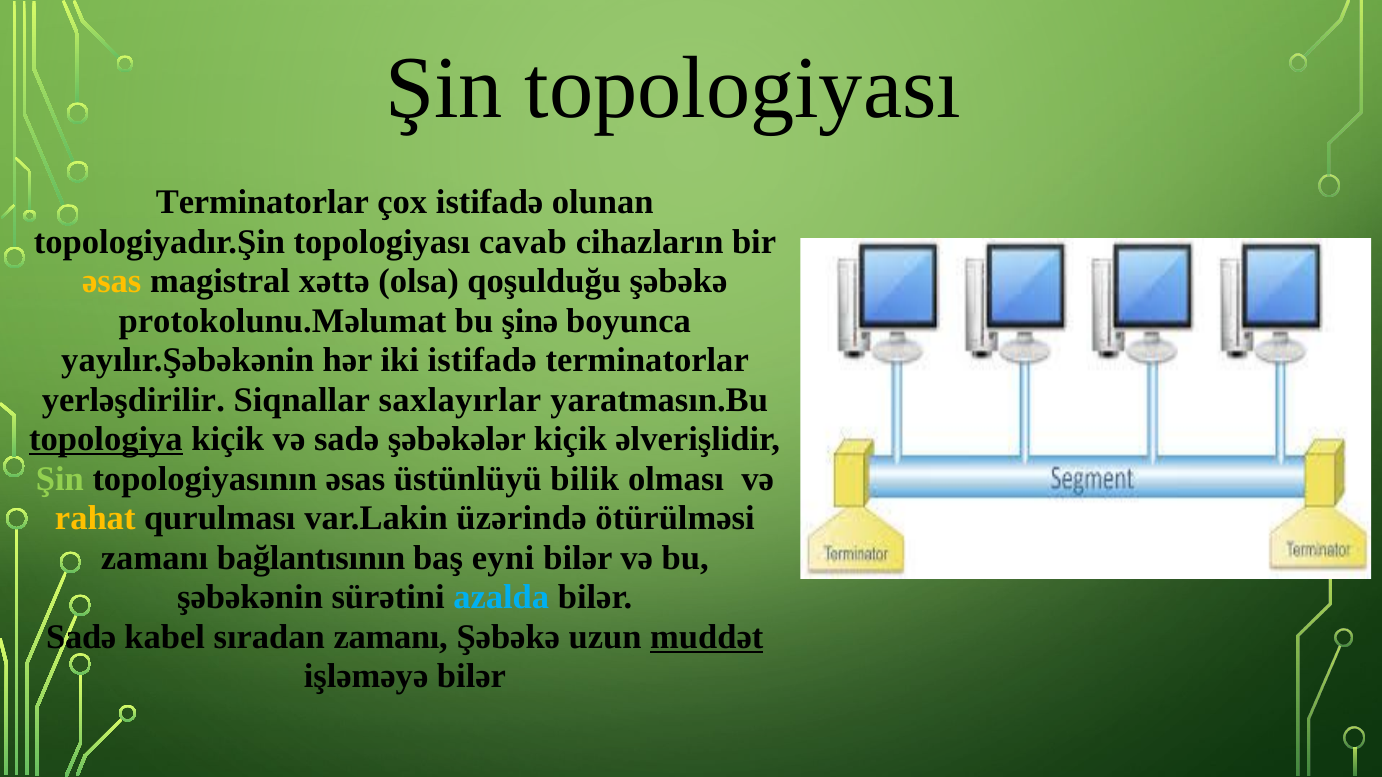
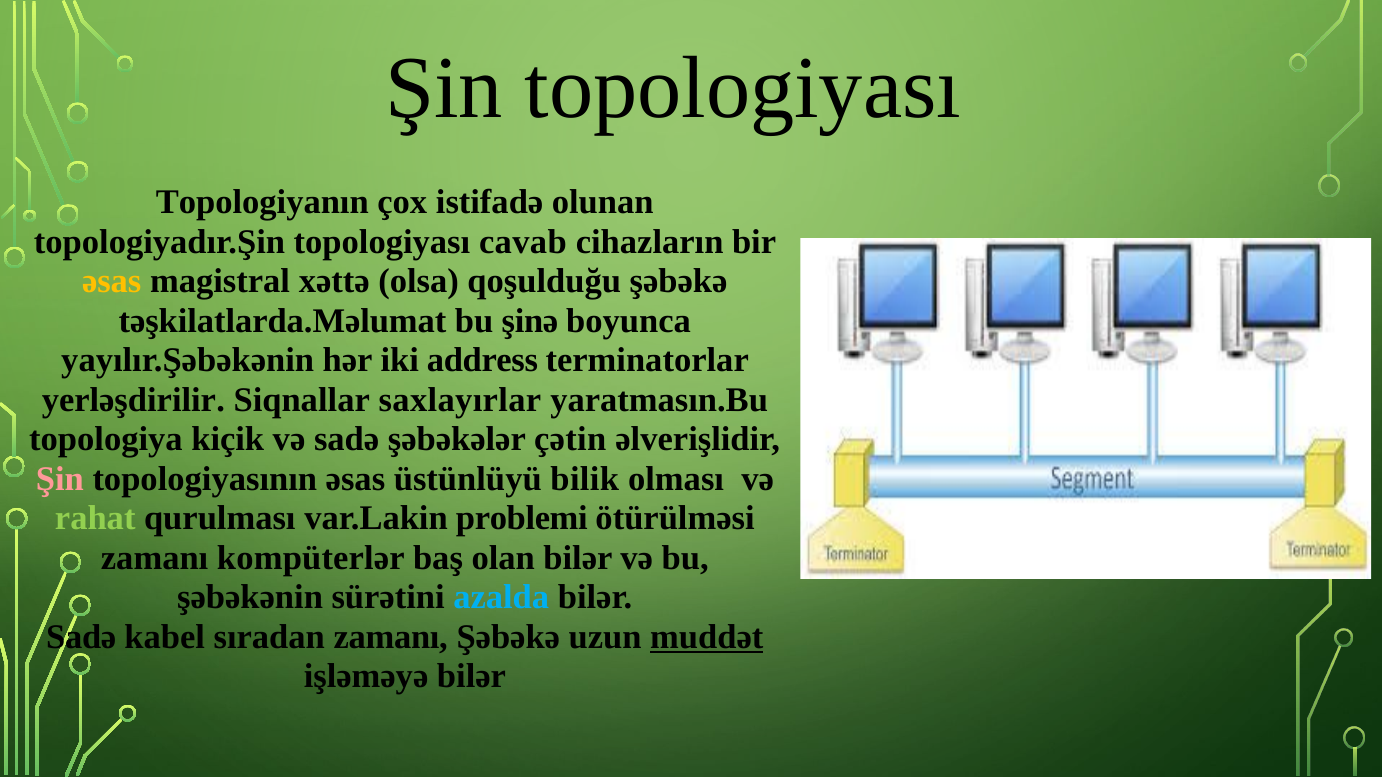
Terminatorlar at (262, 203): Terminatorlar -> Topologiyanın
protokolunu.Məlumat: protokolunu.Məlumat -> təşkilatlarda.Məlumat
iki istifadə: istifadə -> address
topologiya underline: present -> none
şəbəkələr kiçik: kiçik -> çətin
Şin at (60, 479) colour: light green -> pink
rahat colour: yellow -> light green
üzərində: üzərində -> problemi
bağlantısının: bağlantısının -> kompüterlər
eyni: eyni -> olan
